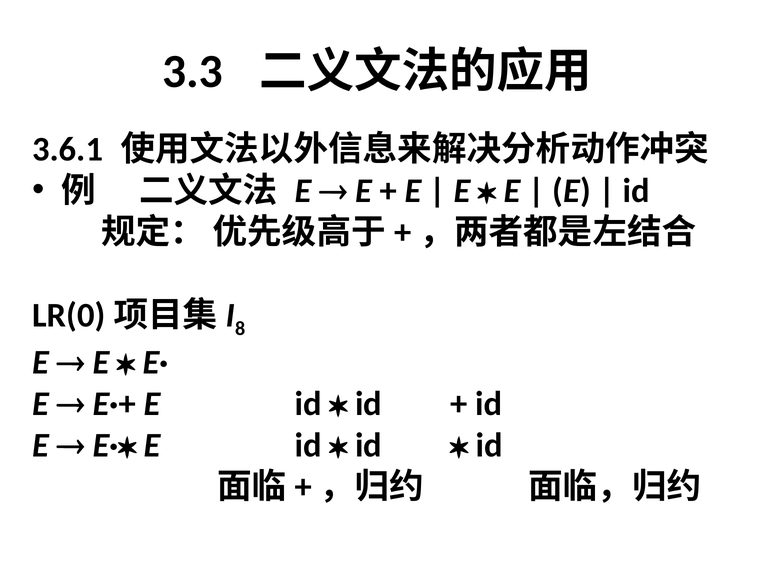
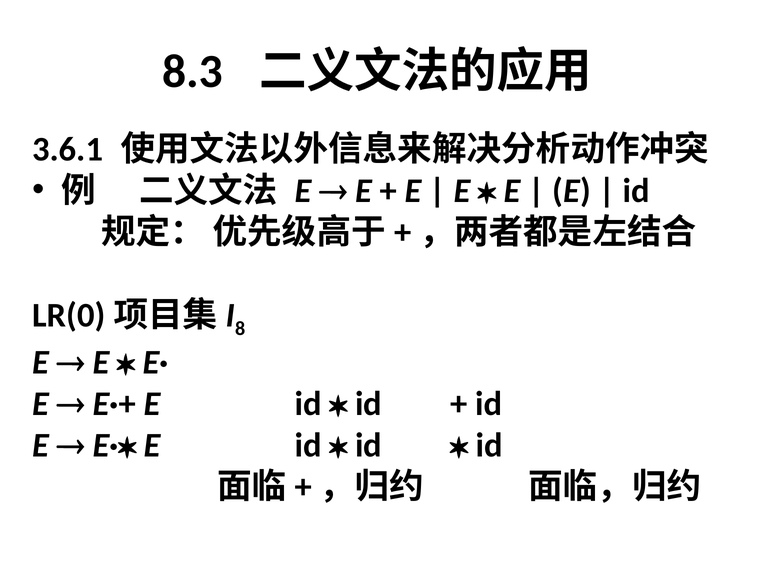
3.3: 3.3 -> 8.3
